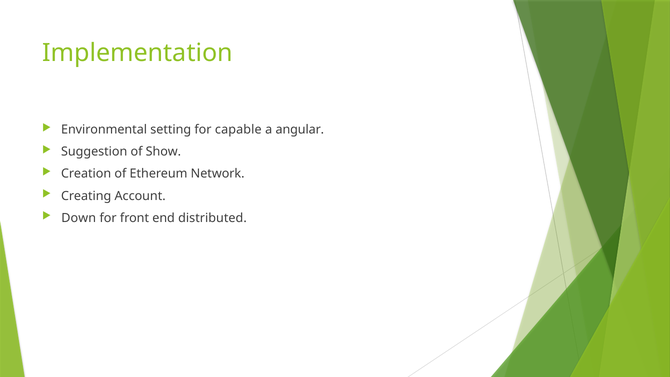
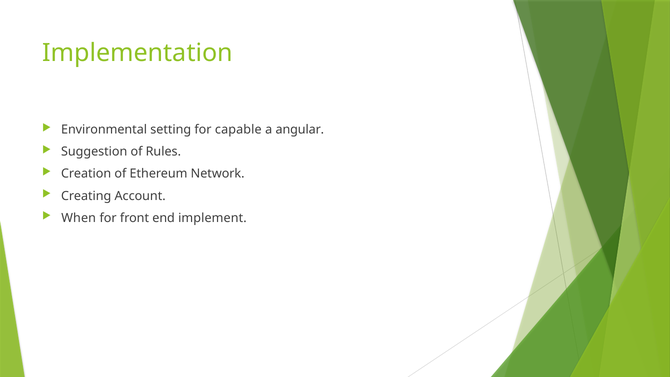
Show: Show -> Rules
Down: Down -> When
distributed: distributed -> implement
